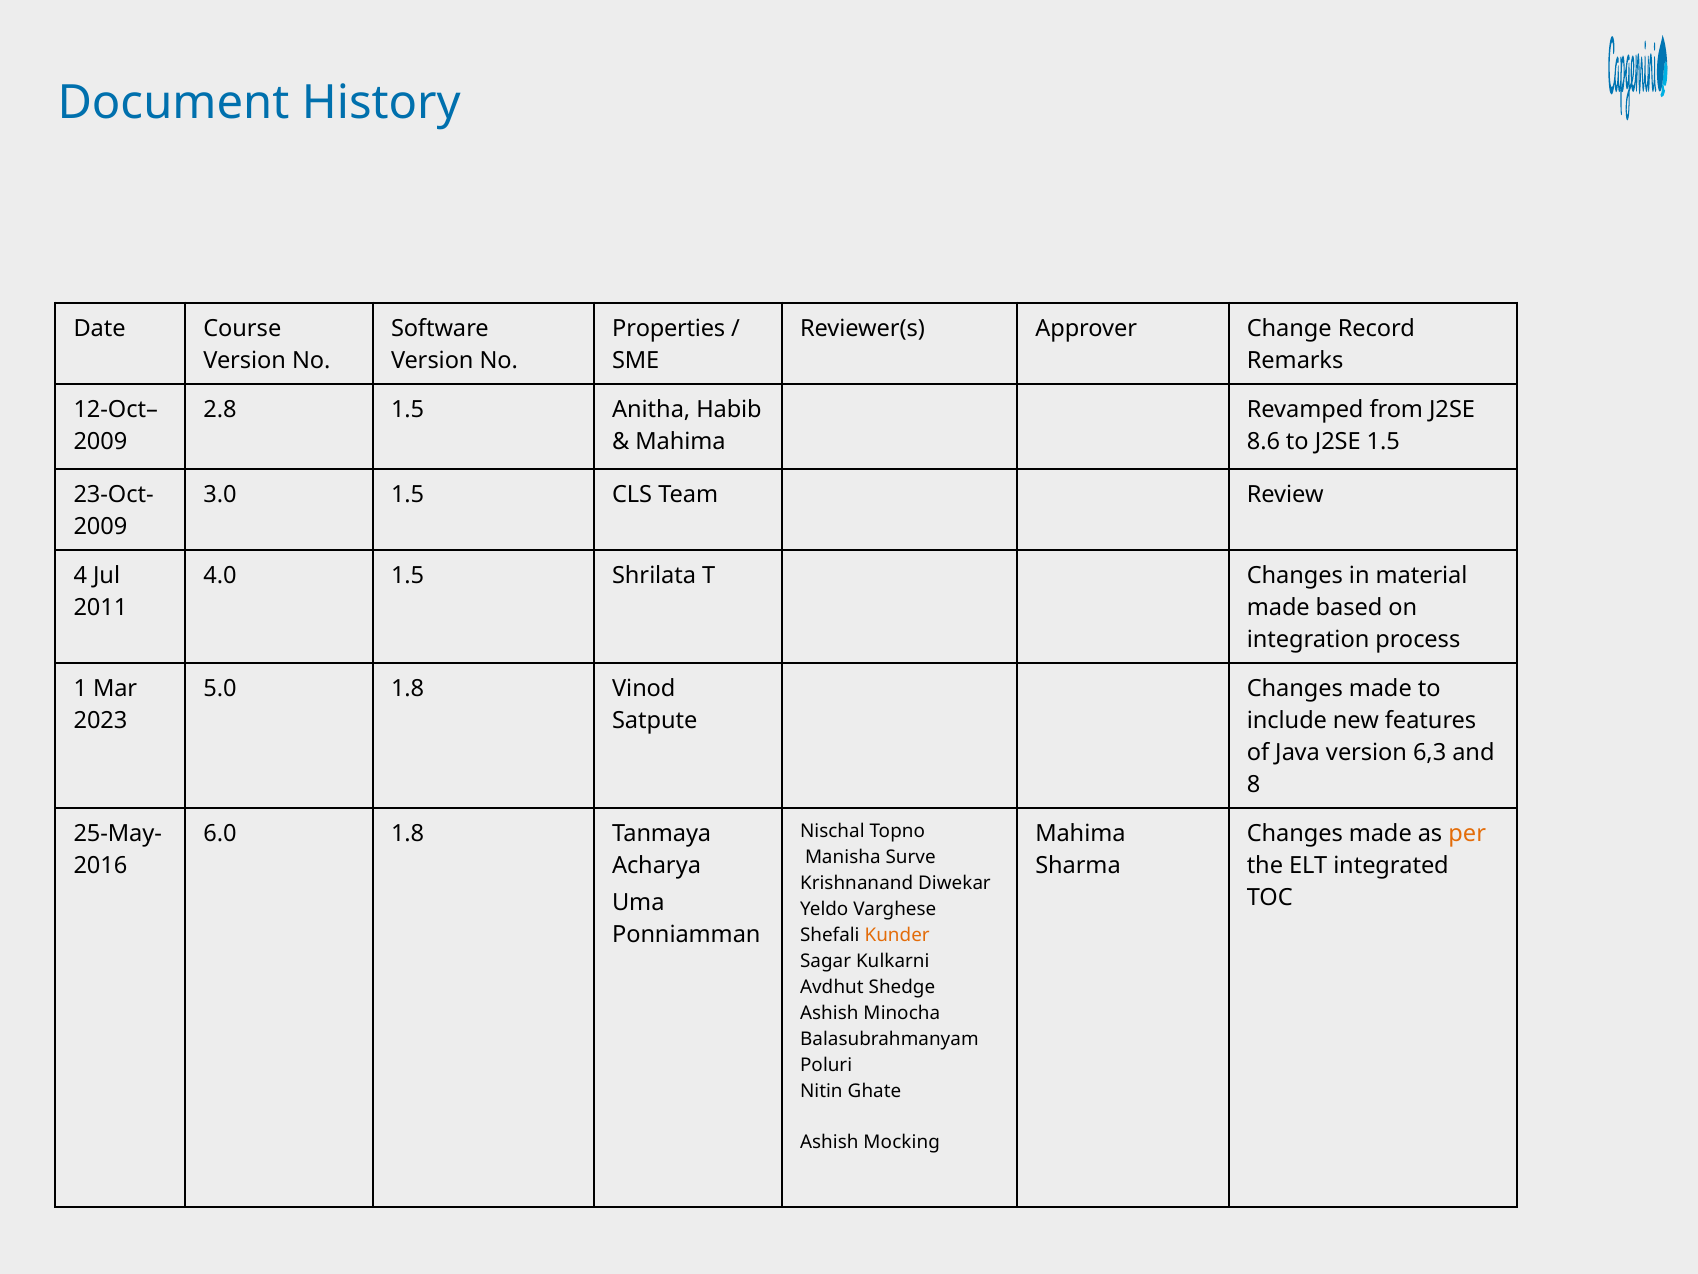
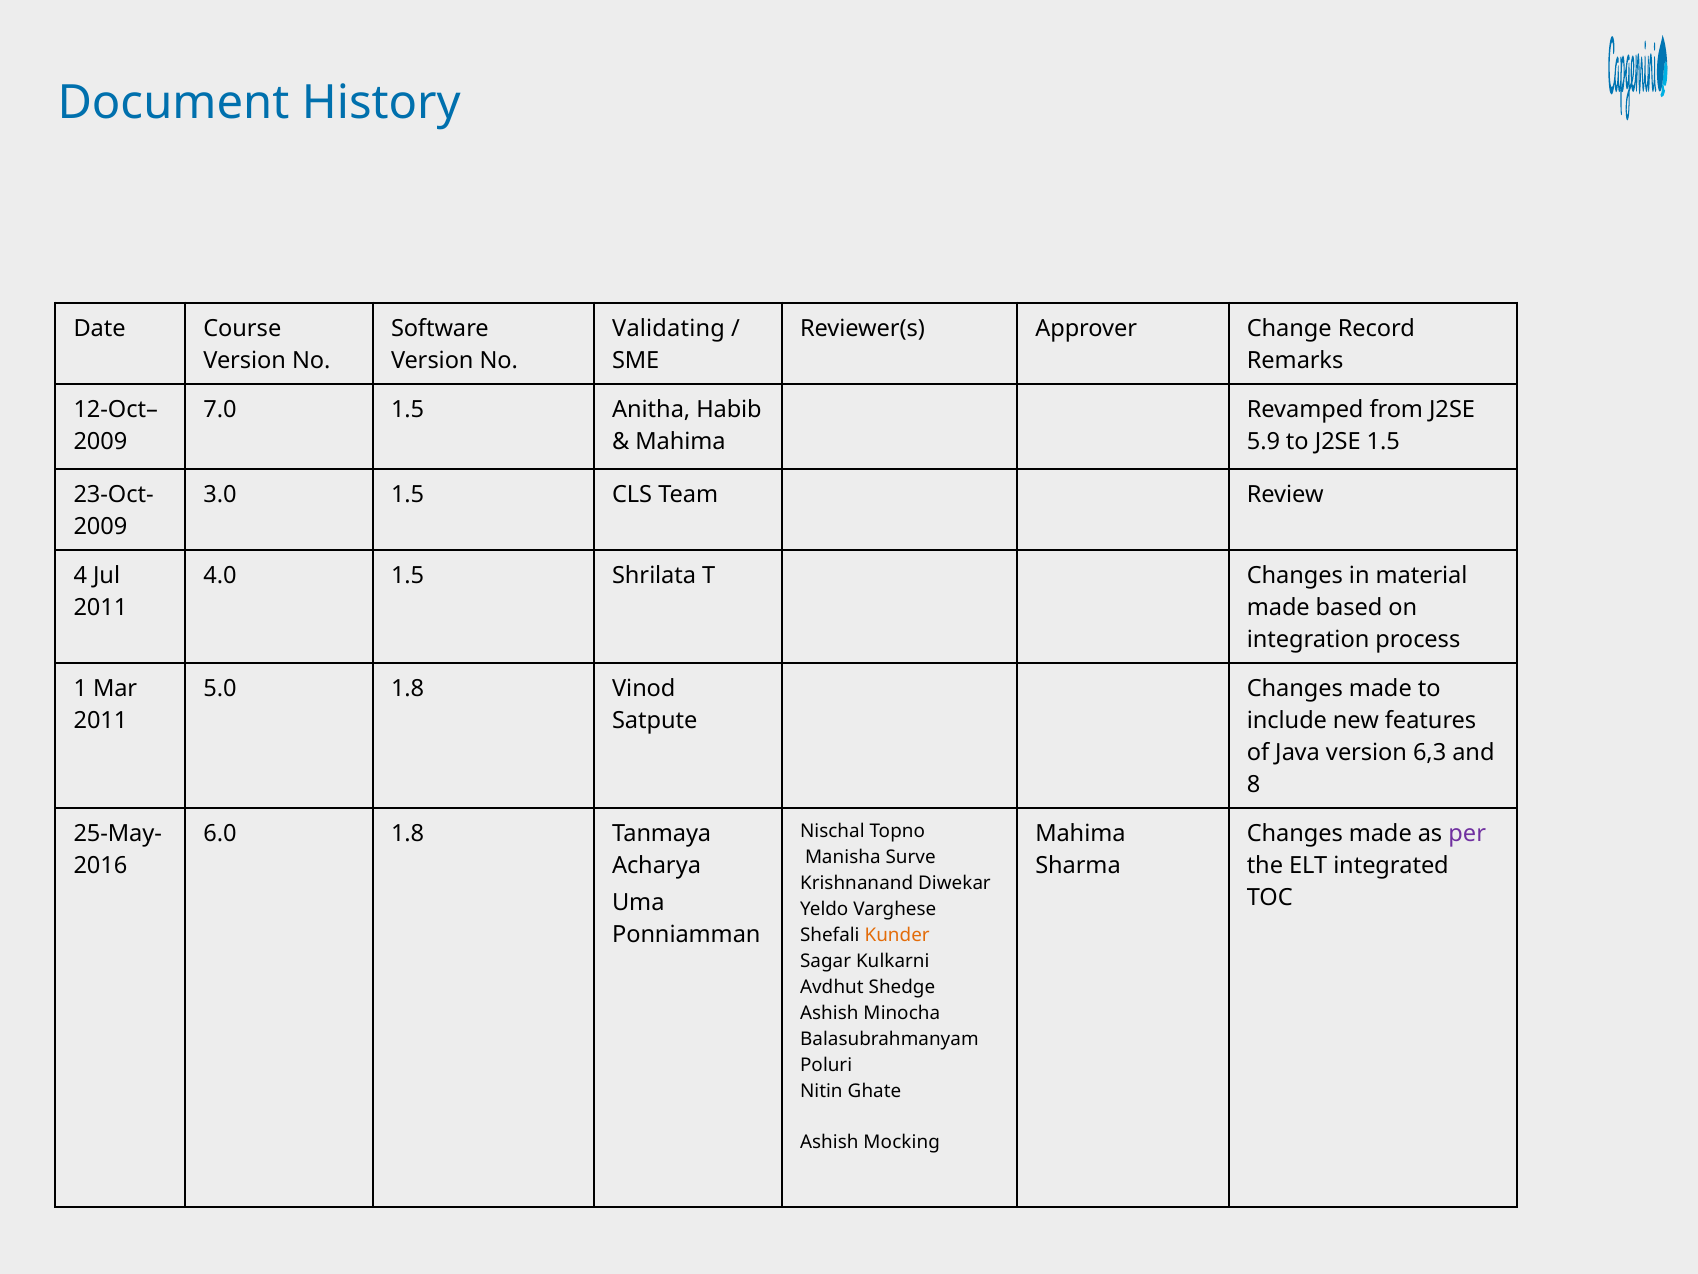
Properties: Properties -> Validating
2.8: 2.8 -> 7.0
8.6: 8.6 -> 5.9
2023 at (101, 721): 2023 -> 2011
per colour: orange -> purple
